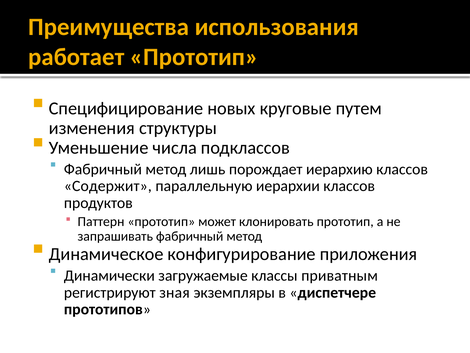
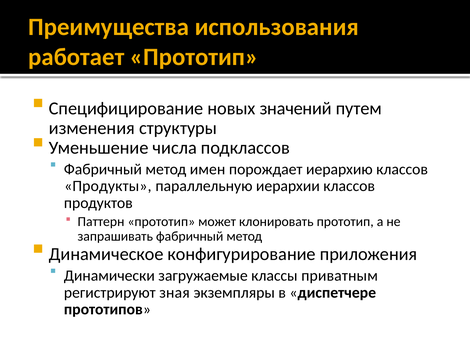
круговые: круговые -> значений
лишь: лишь -> имен
Содержит: Содержит -> Продукты
